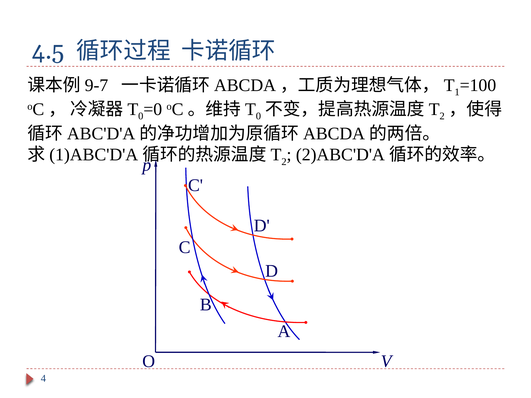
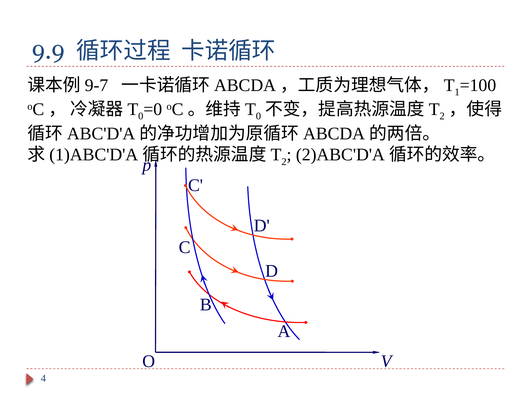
4.5: 4.5 -> 9.9
